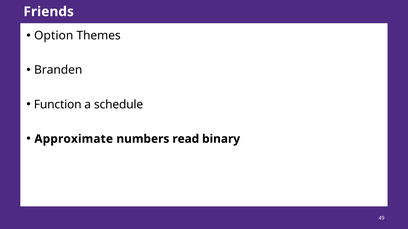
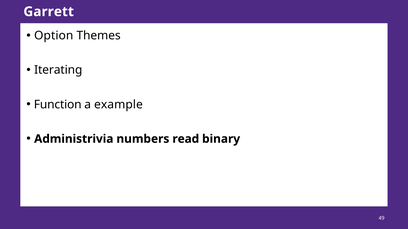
Friends: Friends -> Garrett
Branden: Branden -> Iterating
schedule: schedule -> example
Approximate: Approximate -> Administrivia
